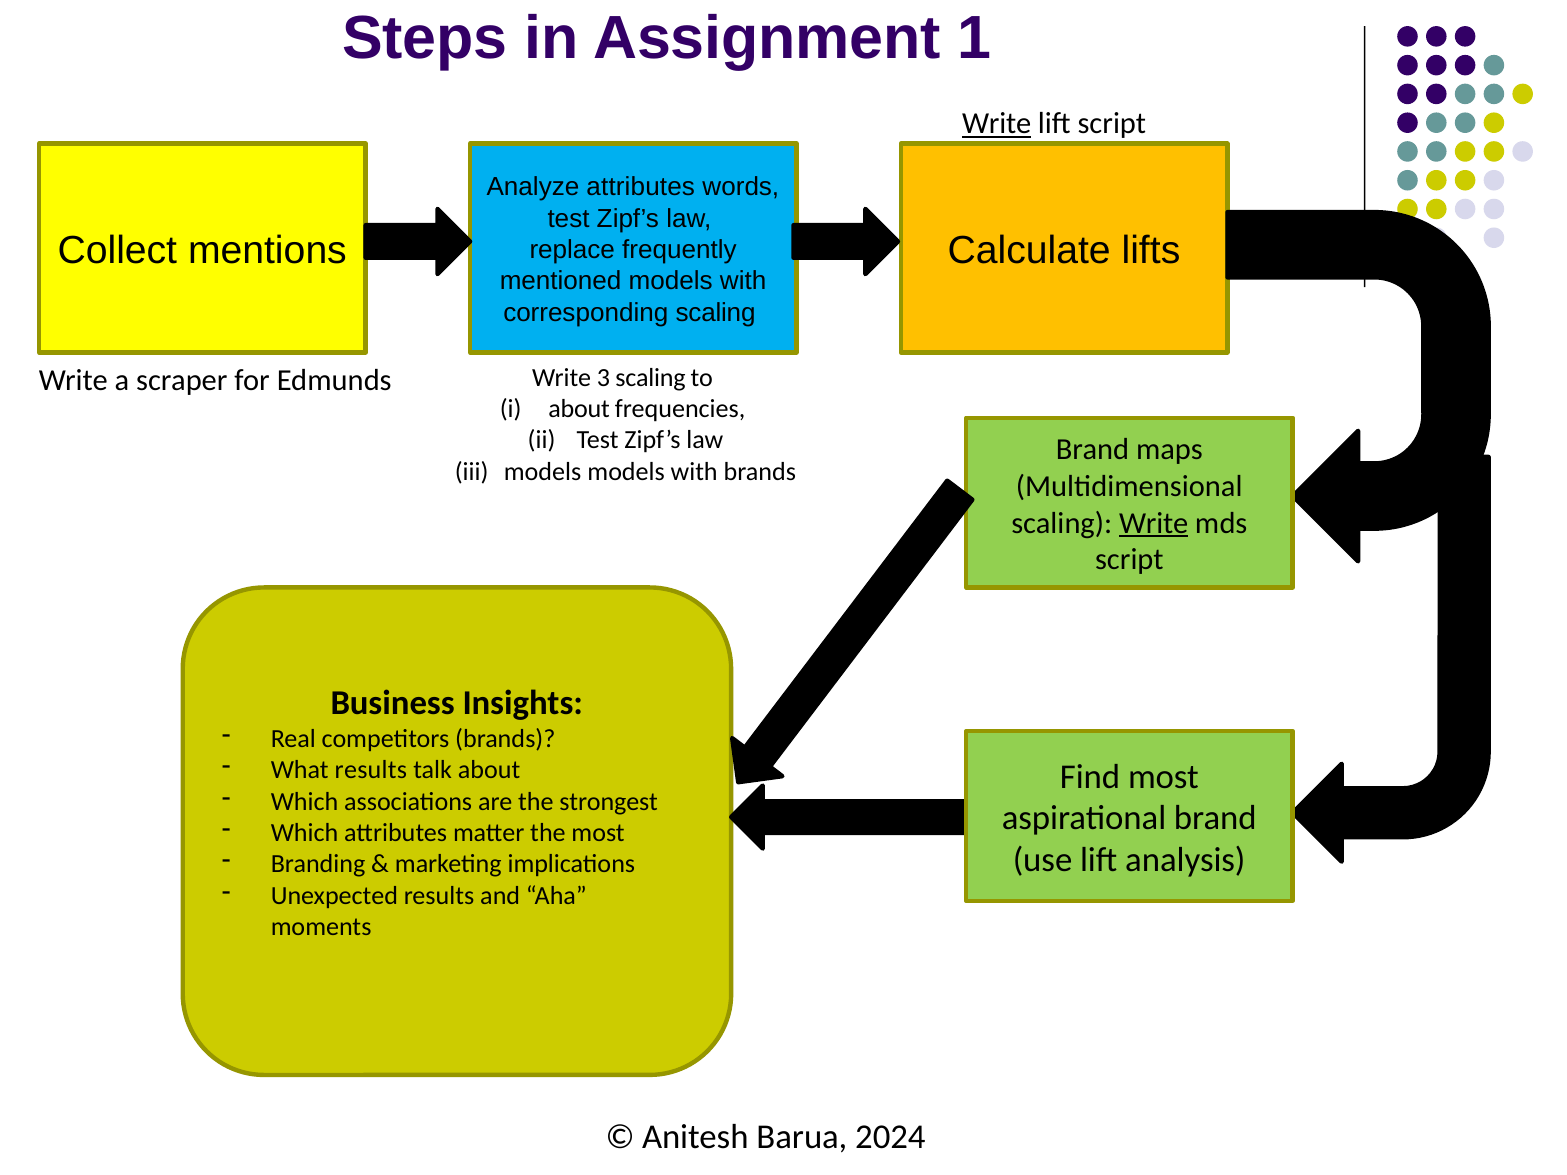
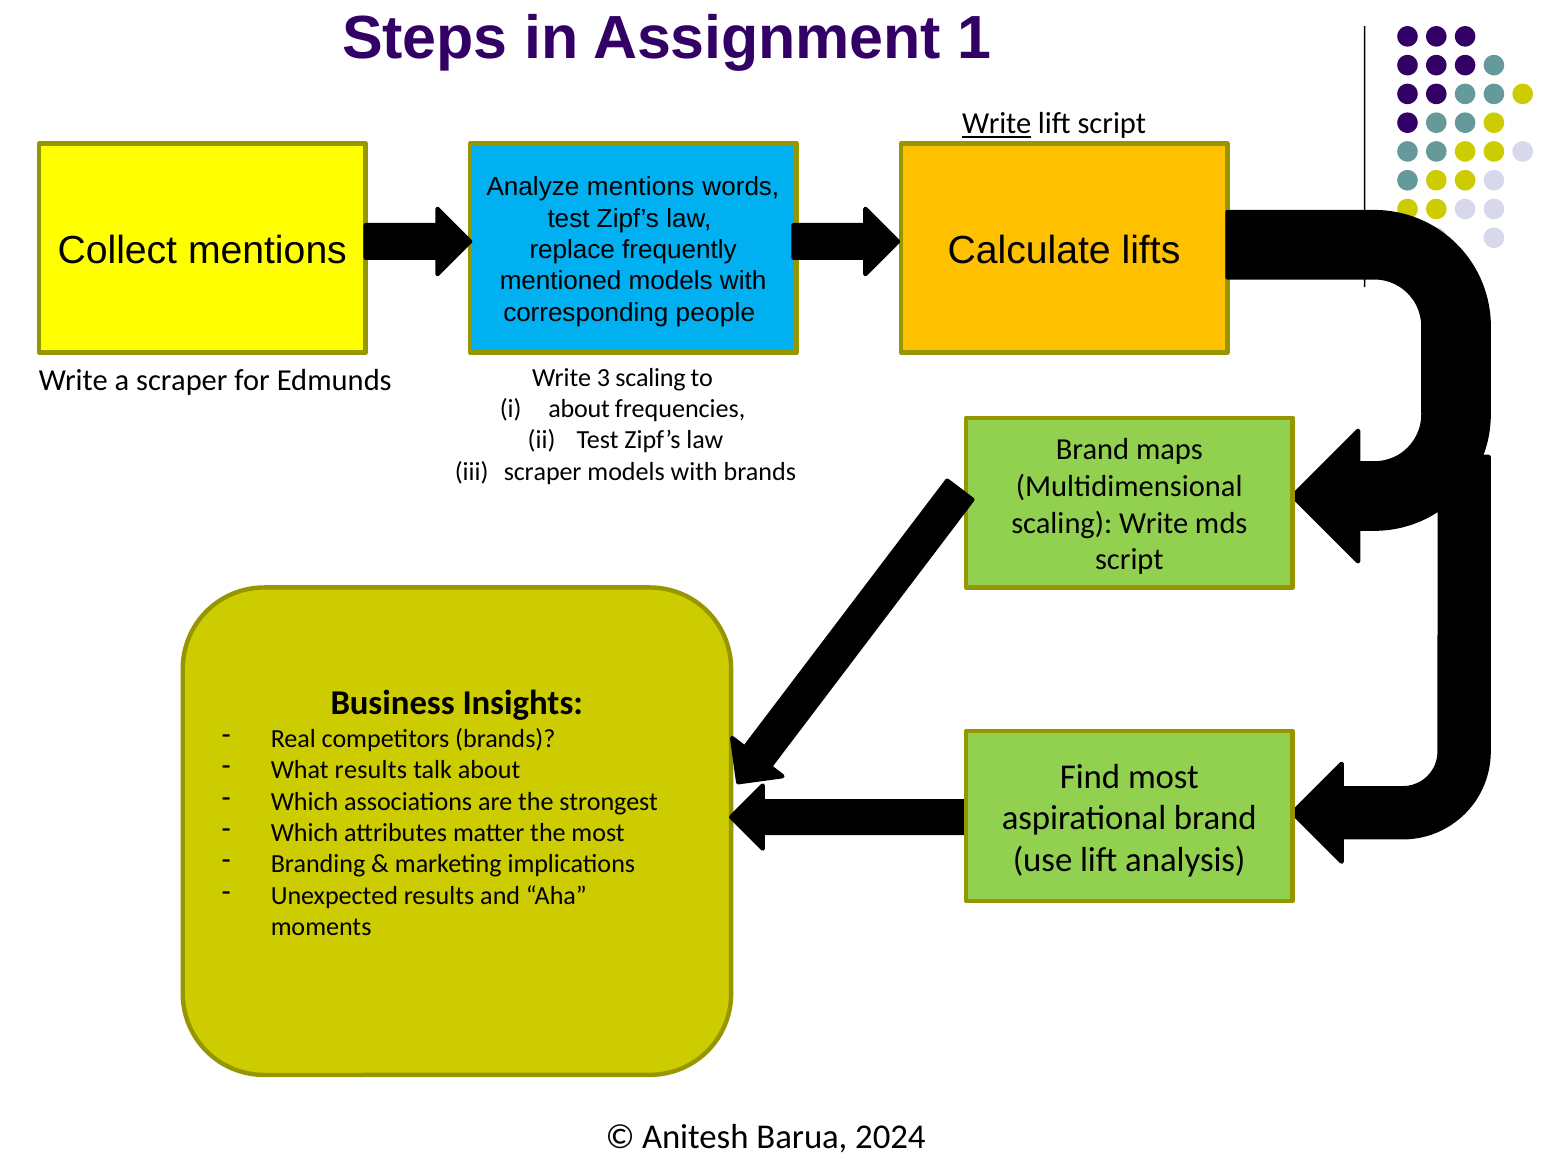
Analyze attributes: attributes -> mentions
corresponding scaling: scaling -> people
models at (543, 472): models -> scraper
Write at (1154, 523) underline: present -> none
